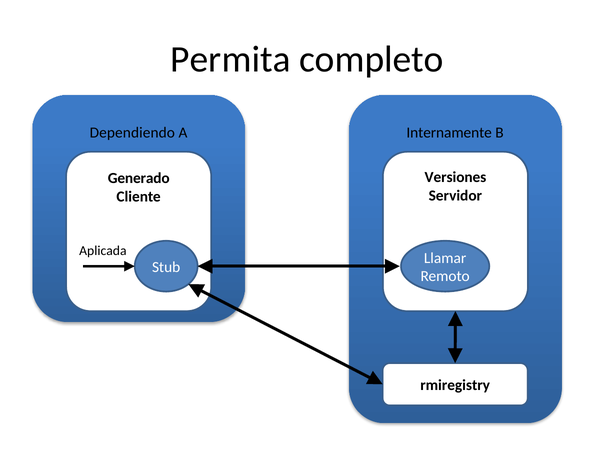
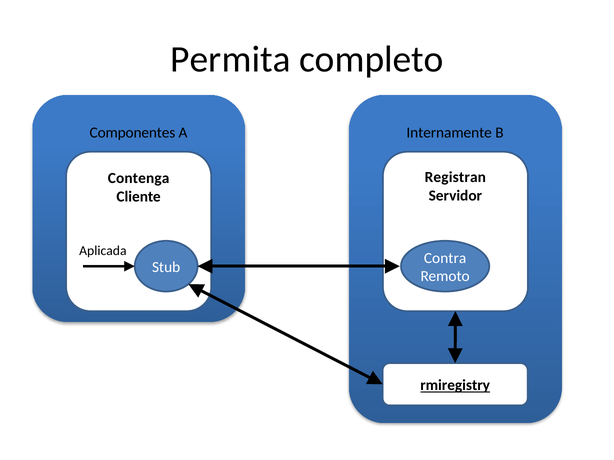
Dependiendo: Dependiendo -> Componentes
Versiones: Versiones -> Registran
Generado: Generado -> Contenga
Llamar: Llamar -> Contra
rmiregistry underline: none -> present
